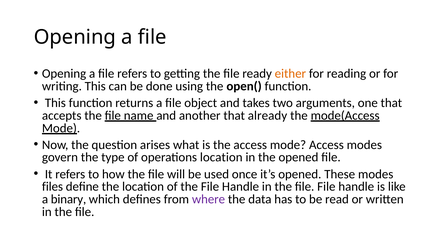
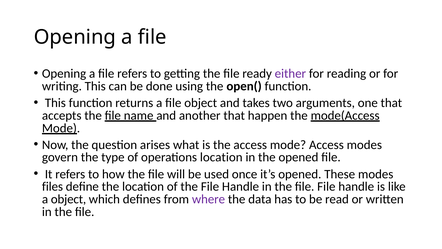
either colour: orange -> purple
already: already -> happen
a binary: binary -> object
